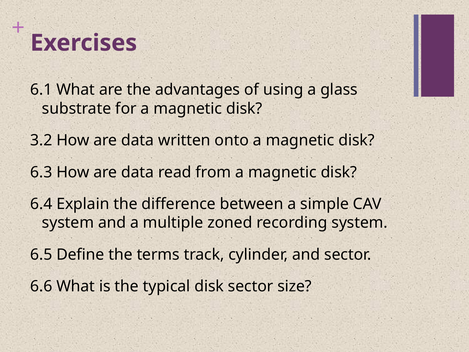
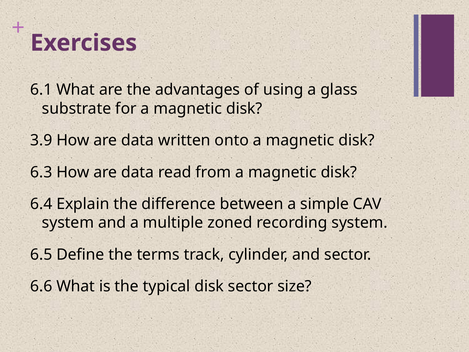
3.2: 3.2 -> 3.9
